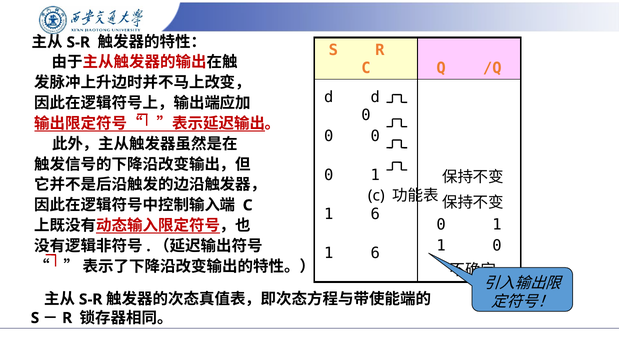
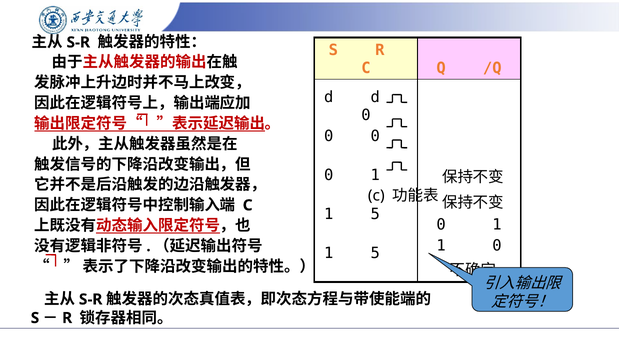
6 at (375, 214): 6 -> 5
6 at (375, 253): 6 -> 5
